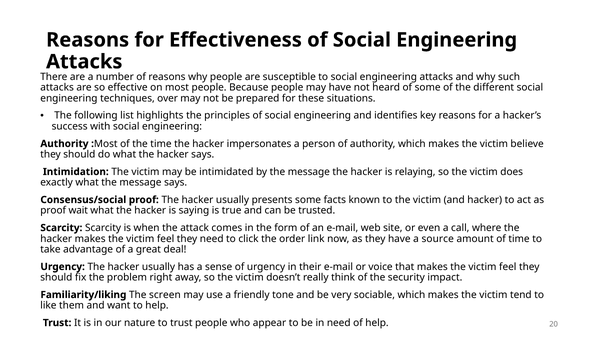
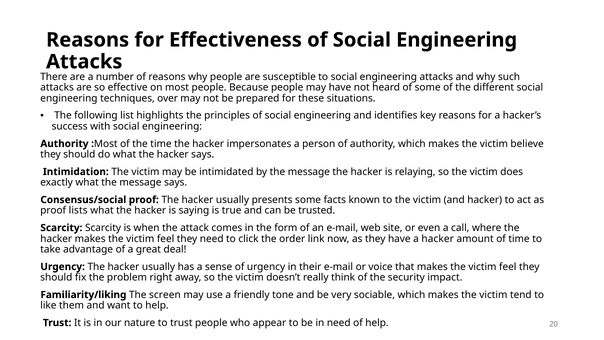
wait: wait -> lists
a source: source -> hacker
